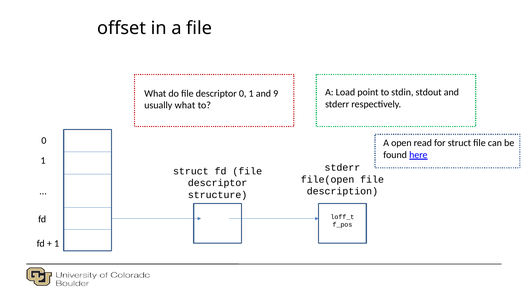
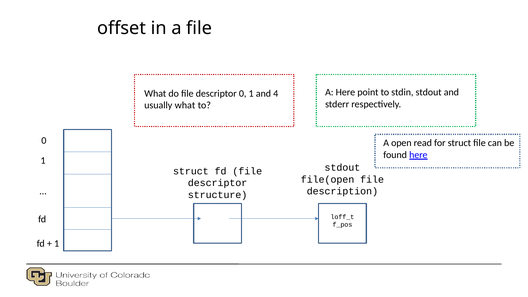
A Load: Load -> Here
9: 9 -> 4
stderr at (342, 168): stderr -> stdout
